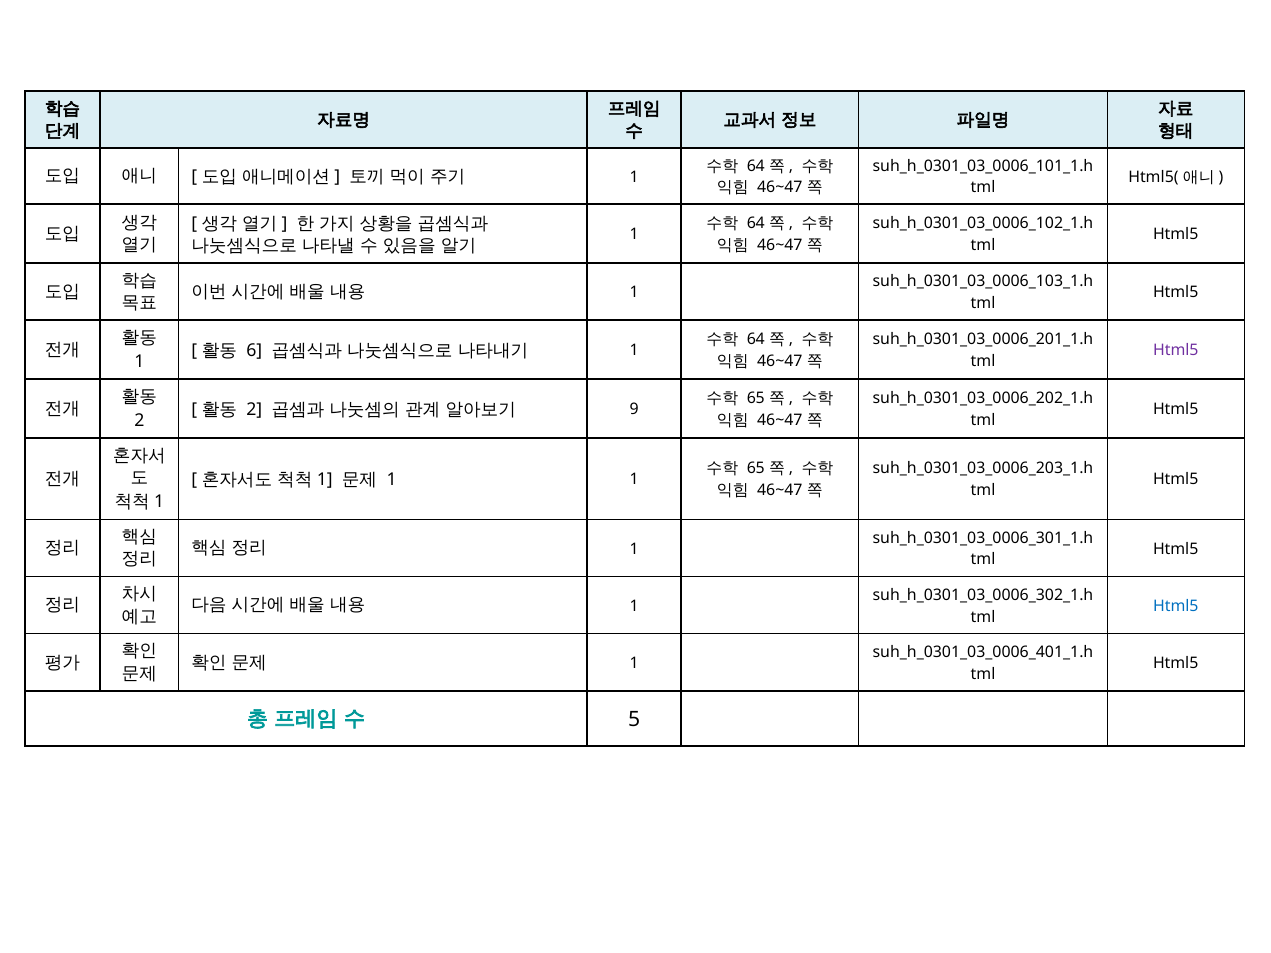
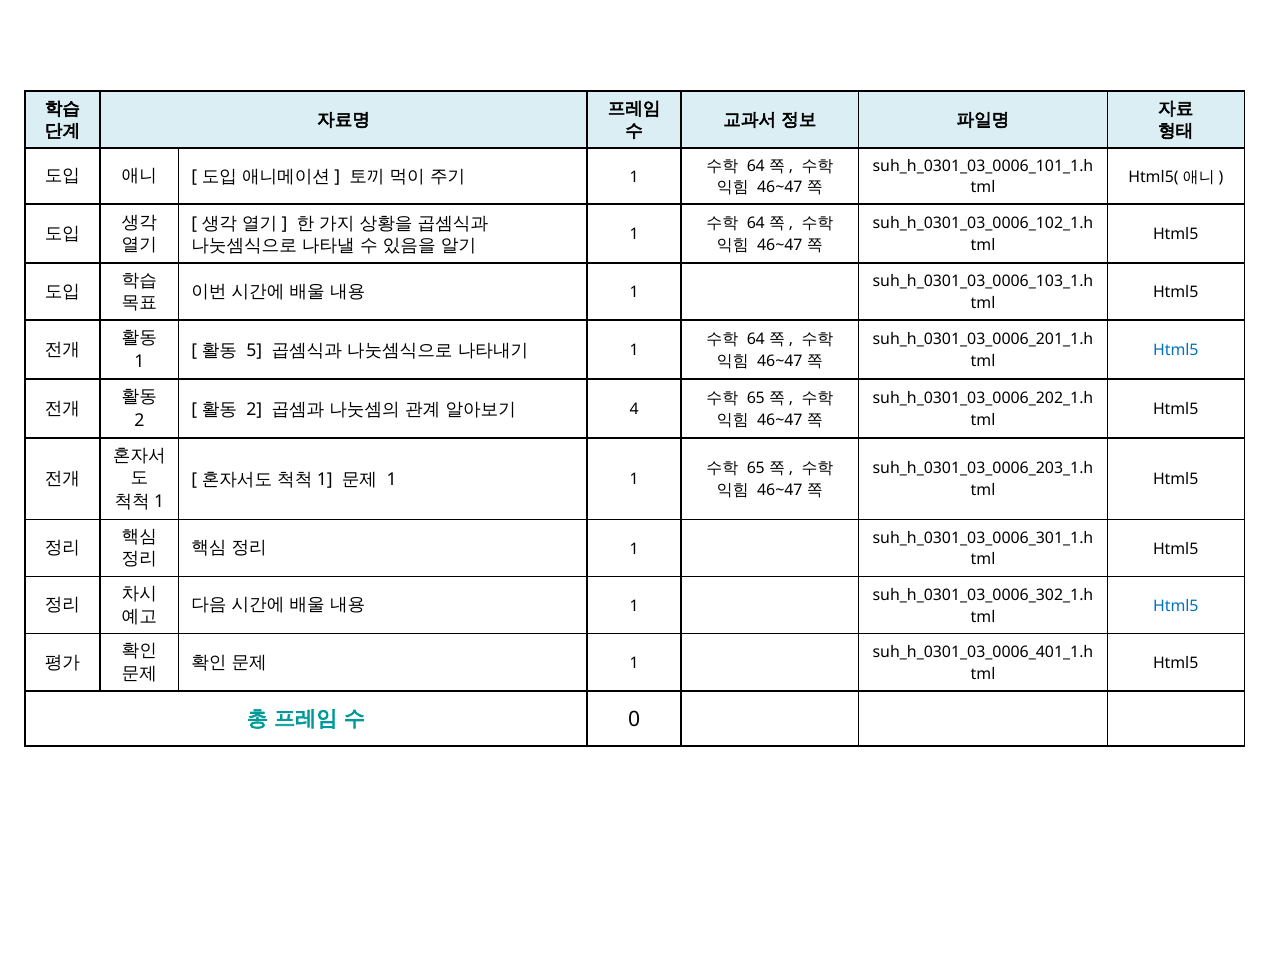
6: 6 -> 5
Html5 at (1176, 351) colour: purple -> blue
9: 9 -> 4
5: 5 -> 0
